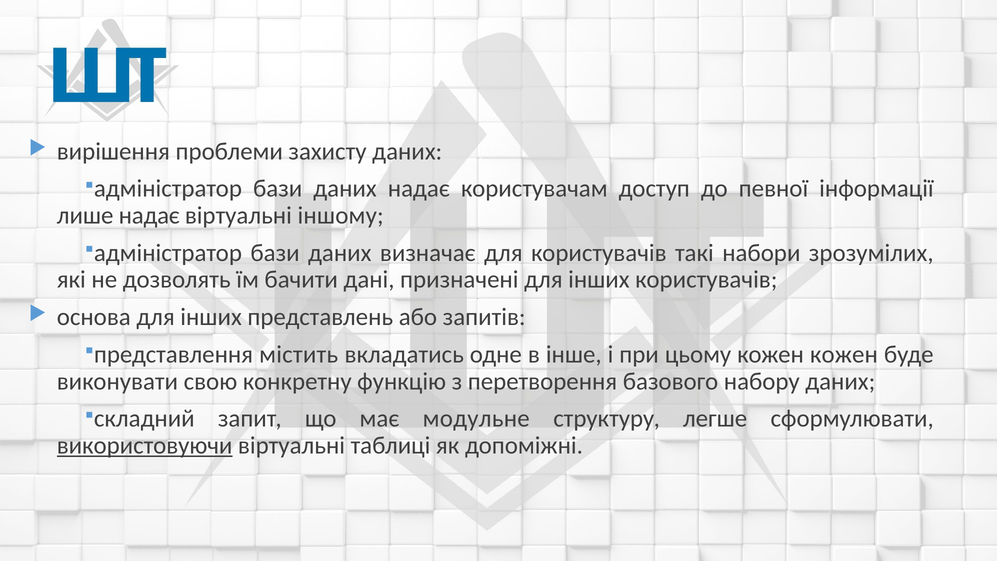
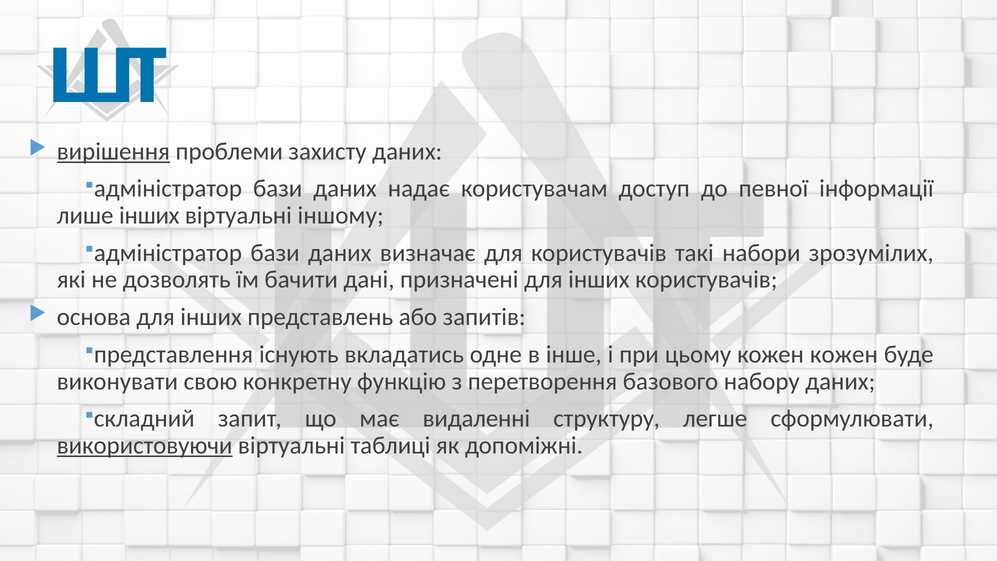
вирішення underline: none -> present
лише надає: надає -> інших
містить: містить -> існують
модульне: модульне -> видаленні
